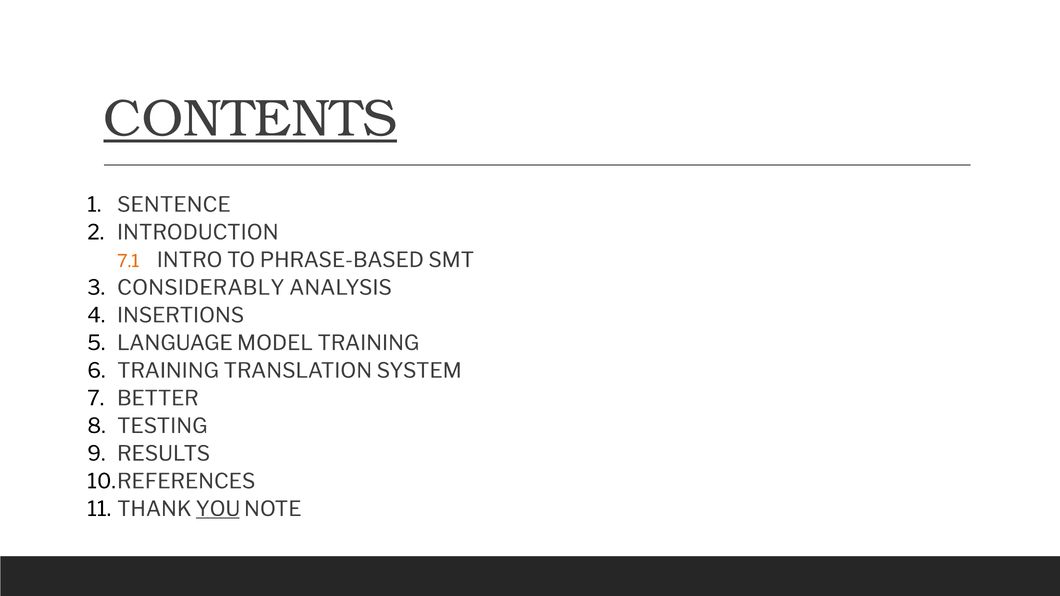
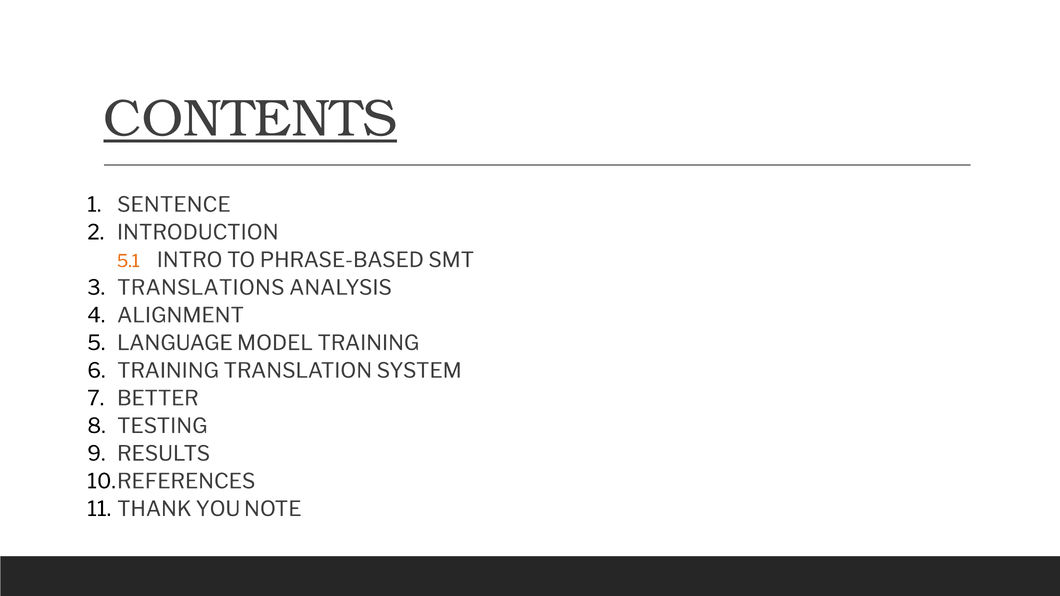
7.1: 7.1 -> 5.1
CONSIDERABLY: CONSIDERABLY -> TRANSLATIONS
INSERTIONS: INSERTIONS -> ALIGNMENT
YOU underline: present -> none
